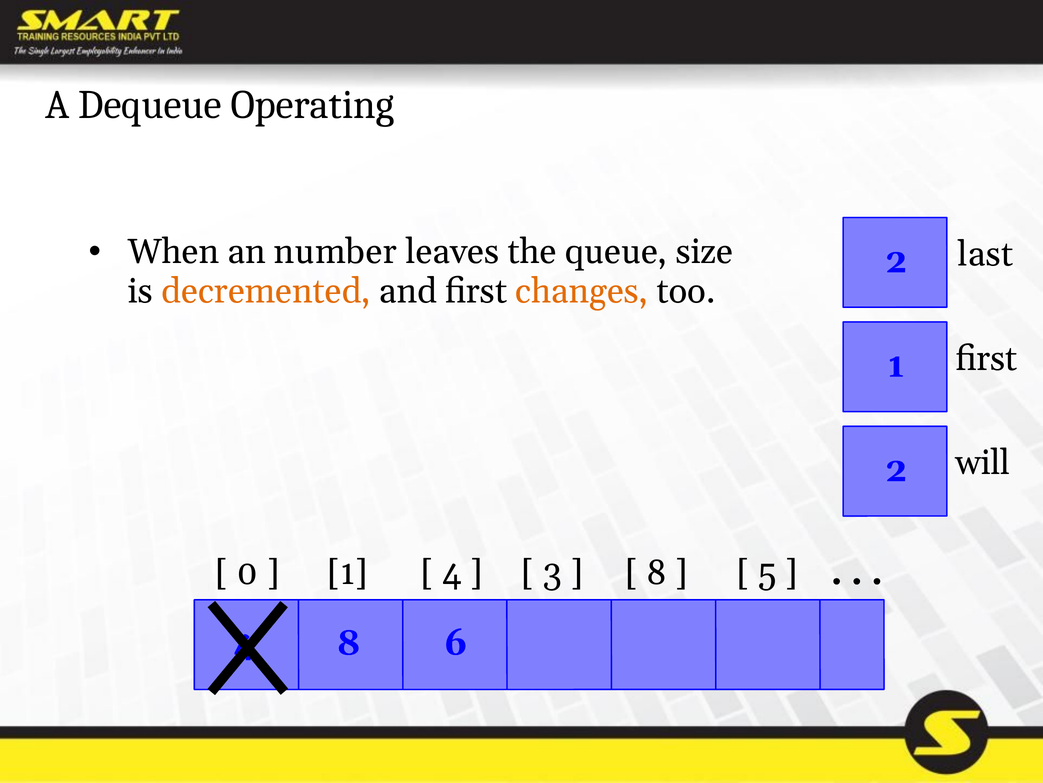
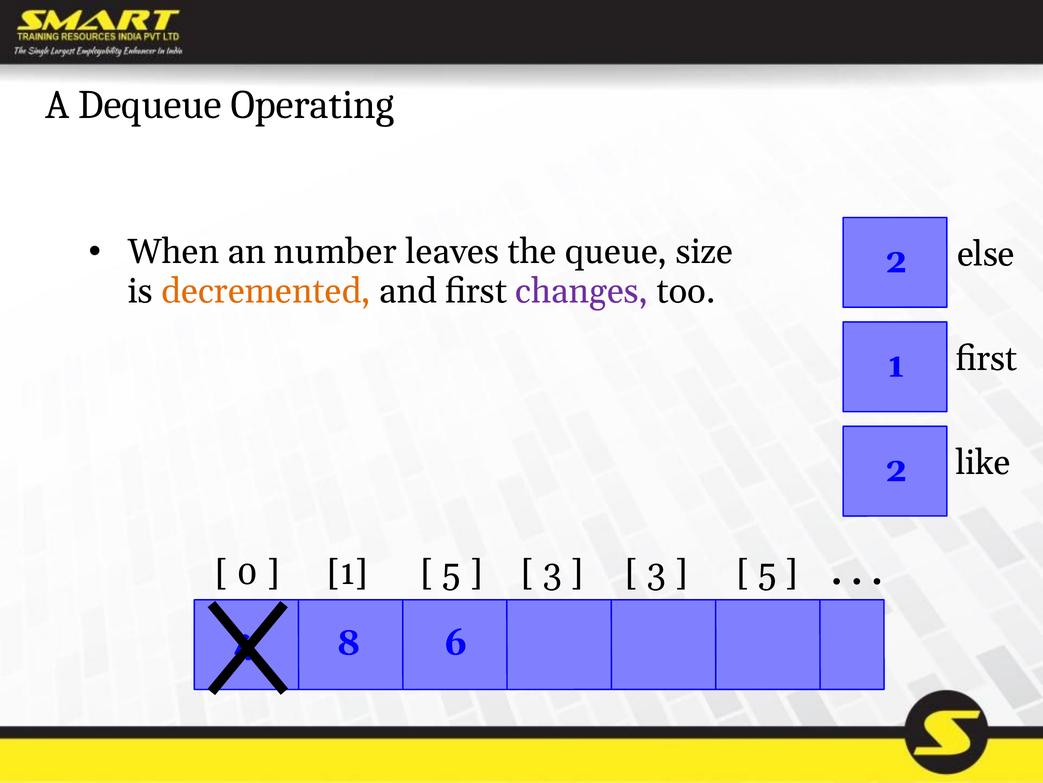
last: last -> else
changes colour: orange -> purple
will: will -> like
4 at (452, 572): 4 -> 5
8 at (657, 572): 8 -> 3
